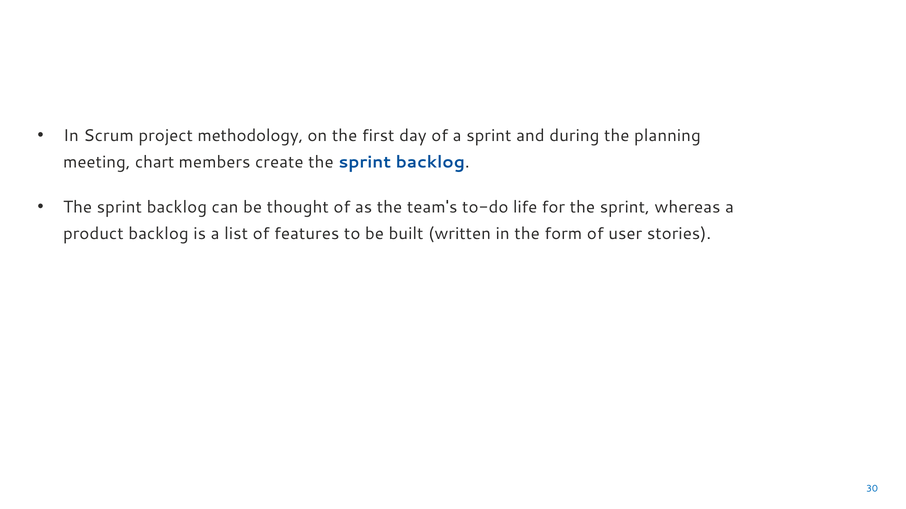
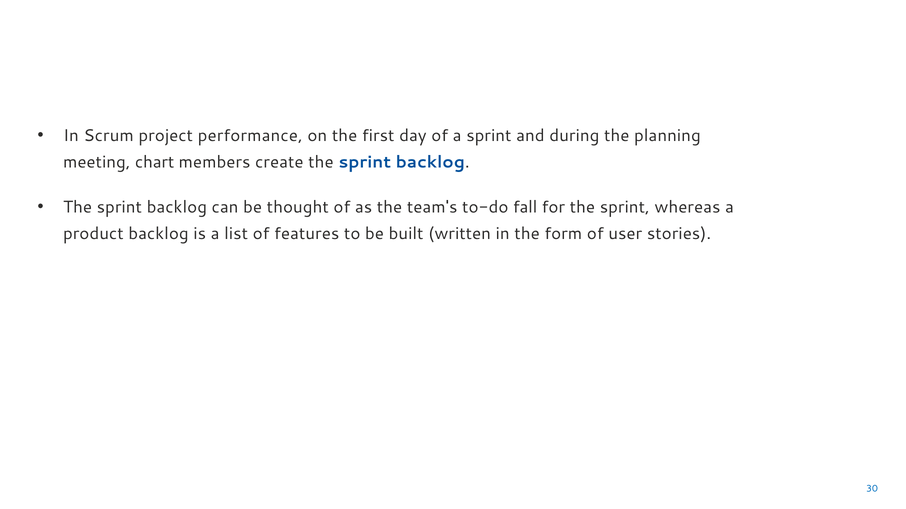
methodology: methodology -> performance
life: life -> fall
